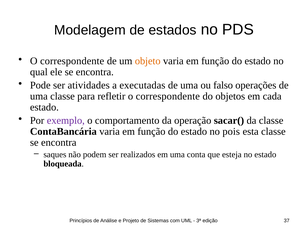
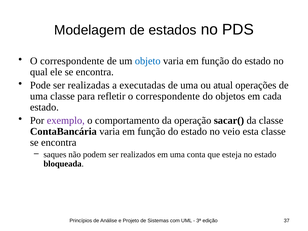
objeto colour: orange -> blue
atividades: atividades -> realizadas
falso: falso -> atual
pois: pois -> veio
